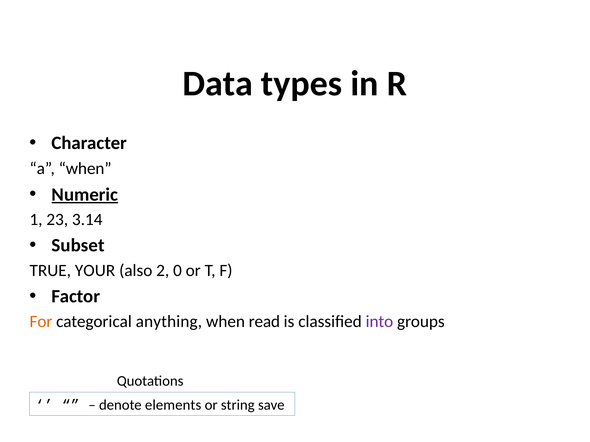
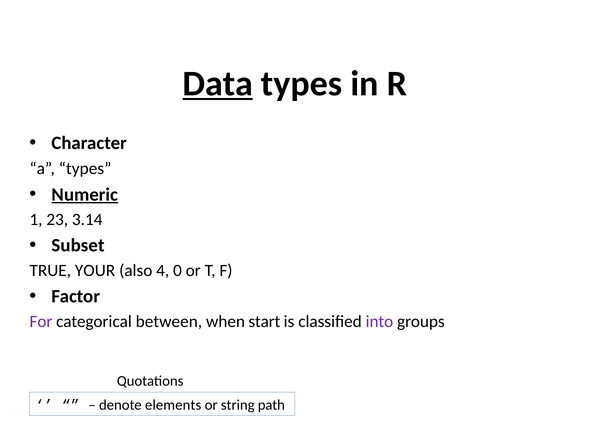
Data underline: none -> present
a when: when -> types
2: 2 -> 4
For colour: orange -> purple
anything: anything -> between
read: read -> start
save: save -> path
